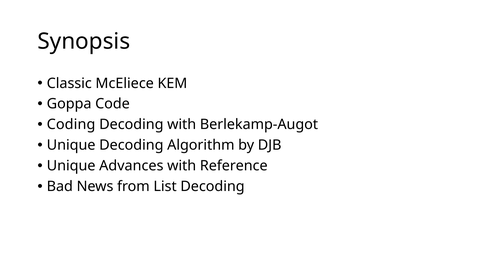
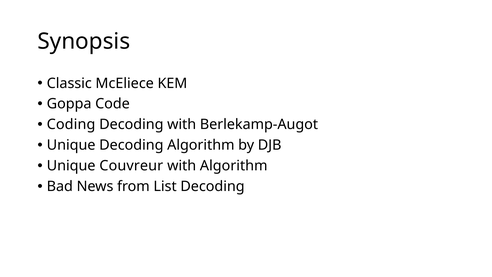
Advances: Advances -> Couvreur
with Reference: Reference -> Algorithm
